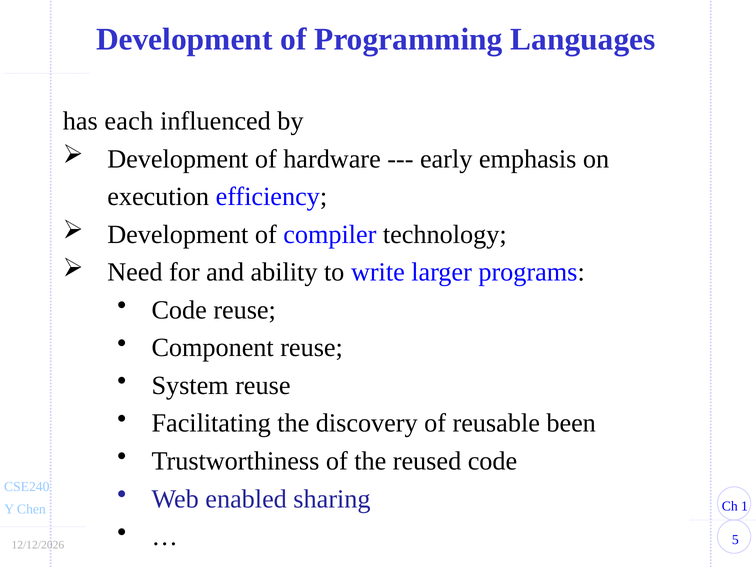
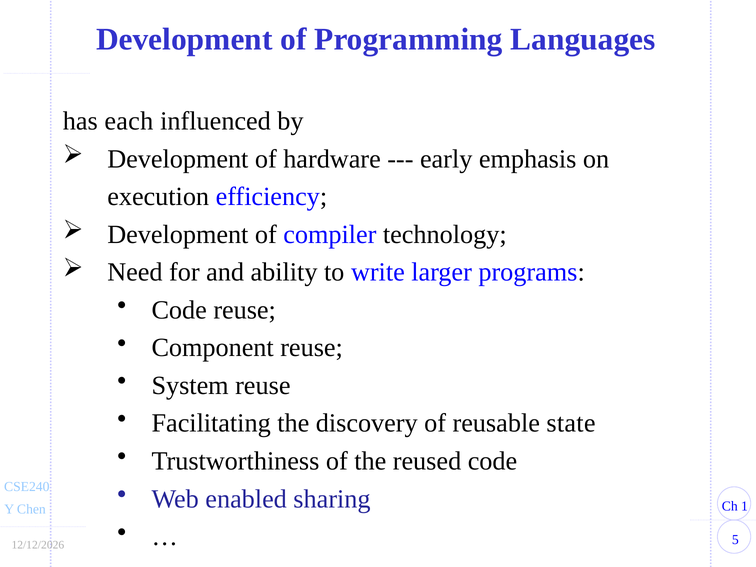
been: been -> state
